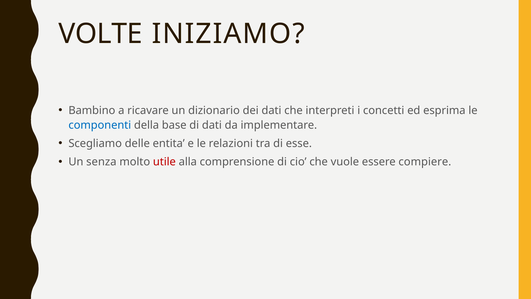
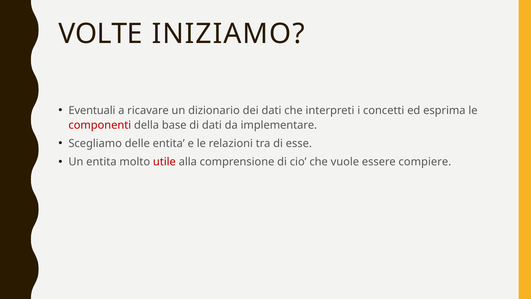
Bambino: Bambino -> Eventuali
componenti colour: blue -> red
Un senza: senza -> entita
